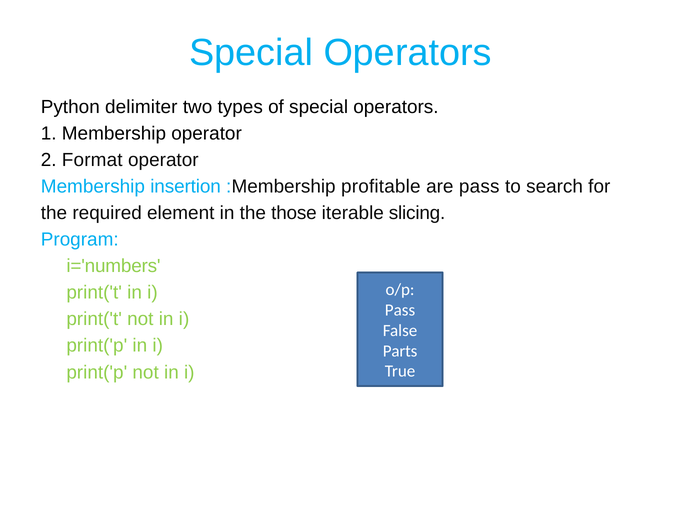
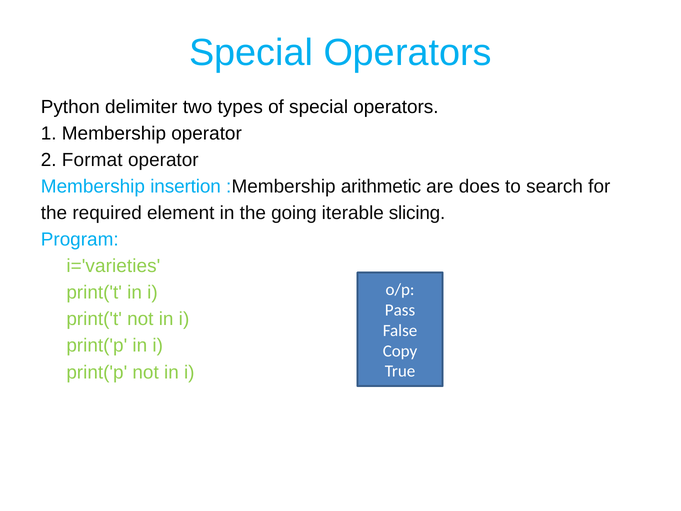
profitable: profitable -> arithmetic
are pass: pass -> does
those: those -> going
i='numbers: i='numbers -> i='varieties
Parts: Parts -> Copy
